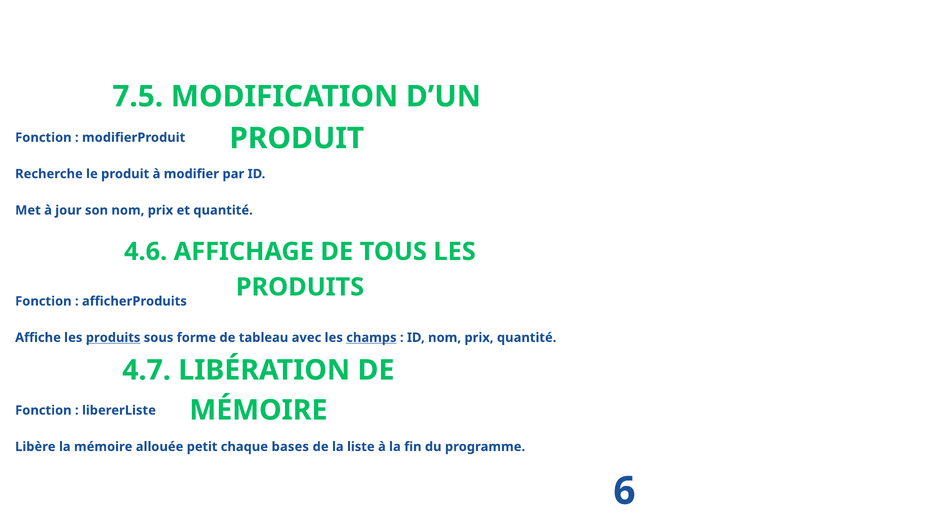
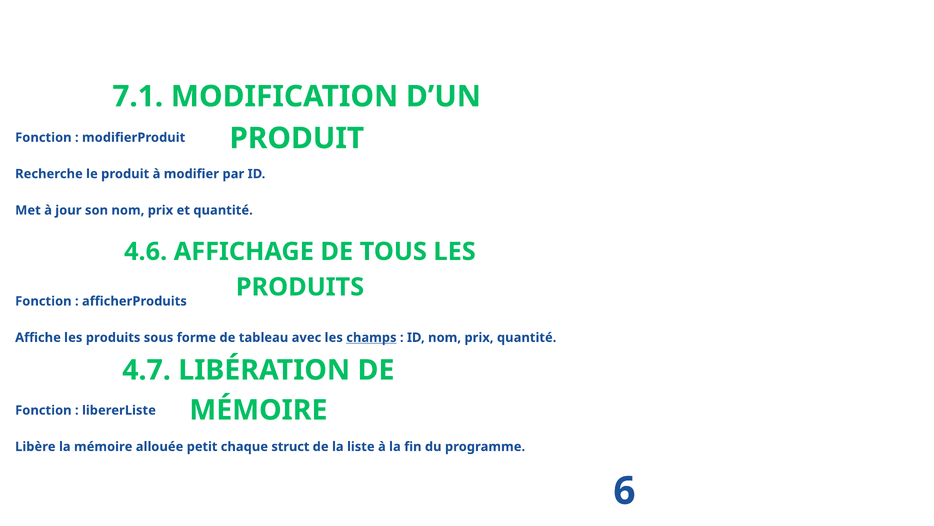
7.5: 7.5 -> 7.1
produits at (113, 337) underline: present -> none
bases: bases -> struct
